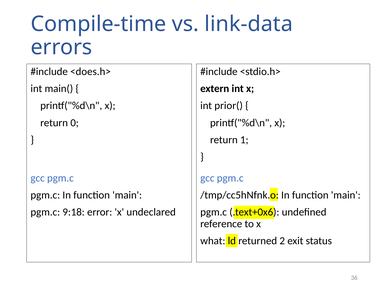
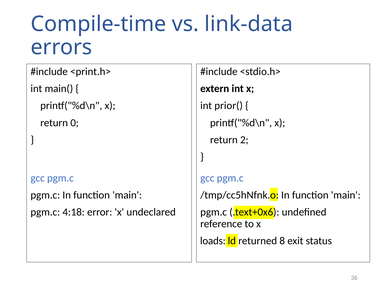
<does.h>: <does.h> -> <print.h>
1: 1 -> 2
9:18: 9:18 -> 4:18
what: what -> loads
2: 2 -> 8
